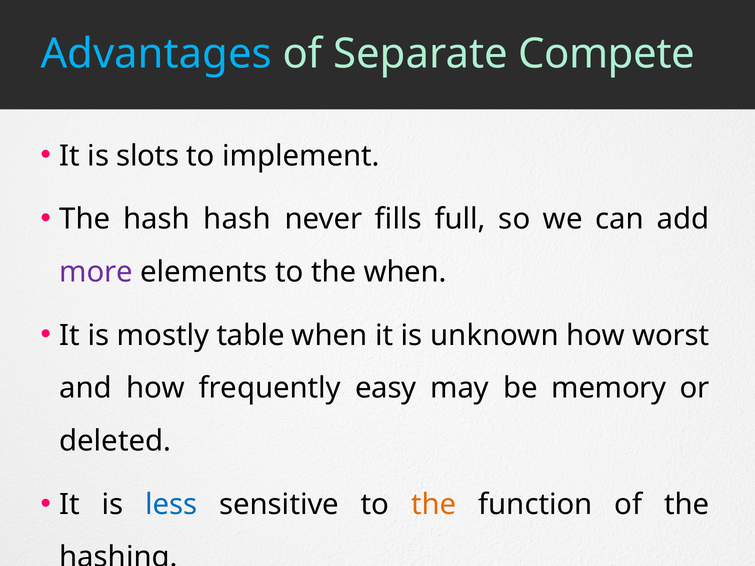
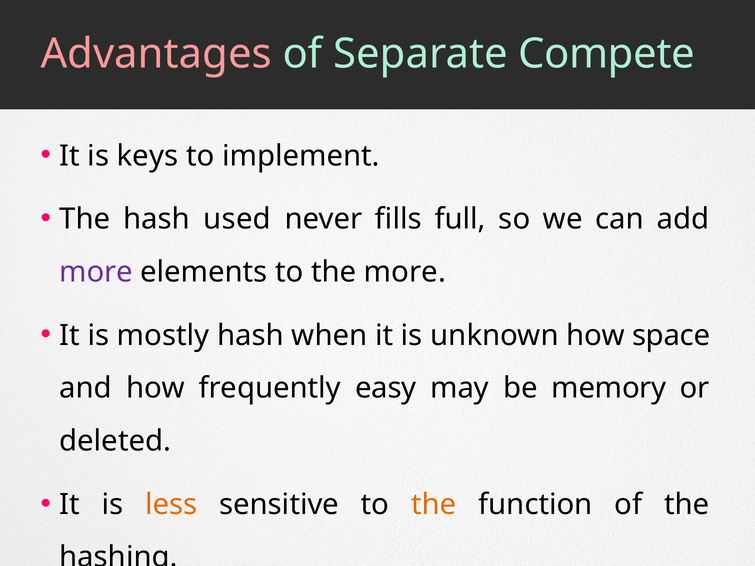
Advantages colour: light blue -> pink
slots: slots -> keys
hash hash: hash -> used
the when: when -> more
mostly table: table -> hash
worst: worst -> space
less colour: blue -> orange
